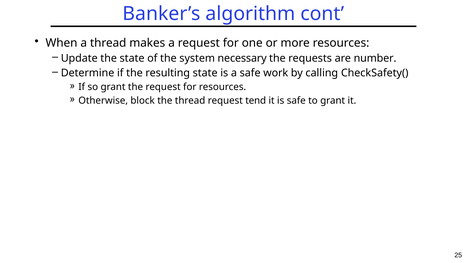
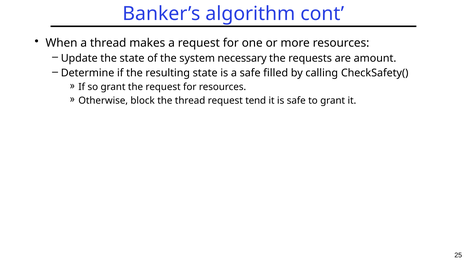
number: number -> amount
work: work -> filled
